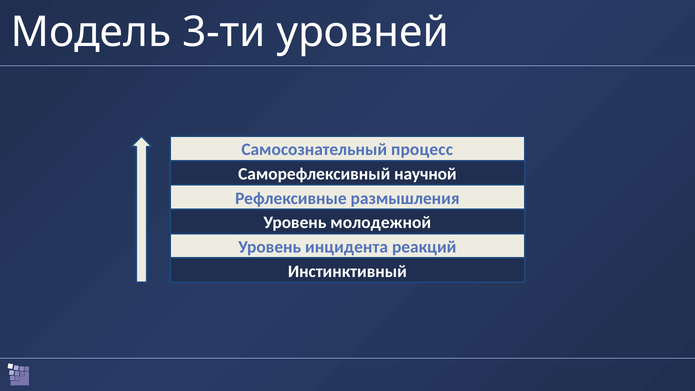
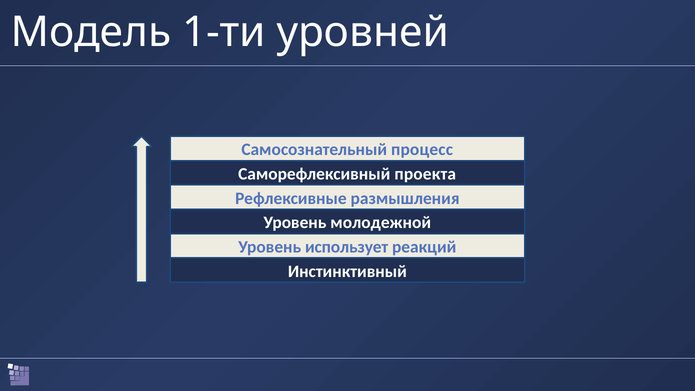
3-ти: 3-ти -> 1-ти
научной: научной -> проекта
инцидента: инцидента -> использует
